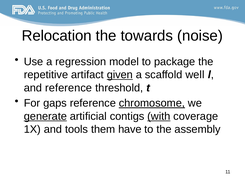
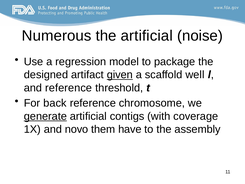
Relocation: Relocation -> Numerous
the towards: towards -> artificial
repetitive: repetitive -> designed
gaps: gaps -> back
chromosome underline: present -> none
with underline: present -> none
tools: tools -> novo
